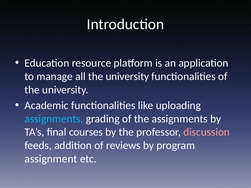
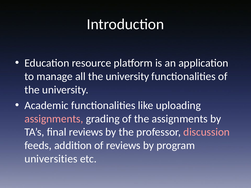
assignments at (54, 119) colour: light blue -> pink
final courses: courses -> reviews
assignment: assignment -> universities
